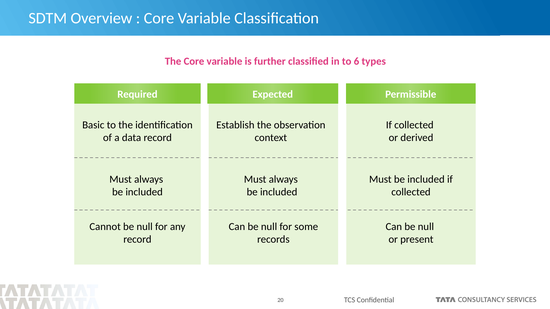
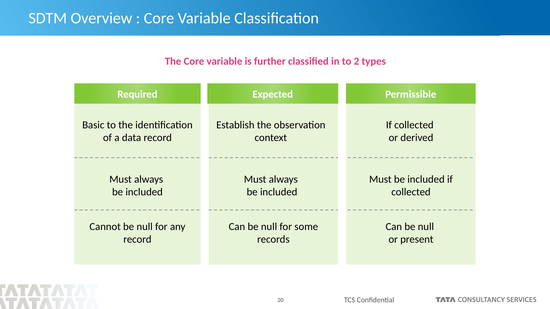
6: 6 -> 2
